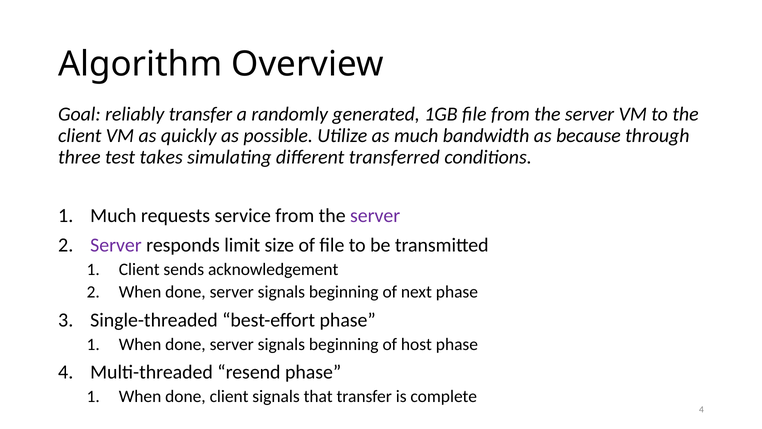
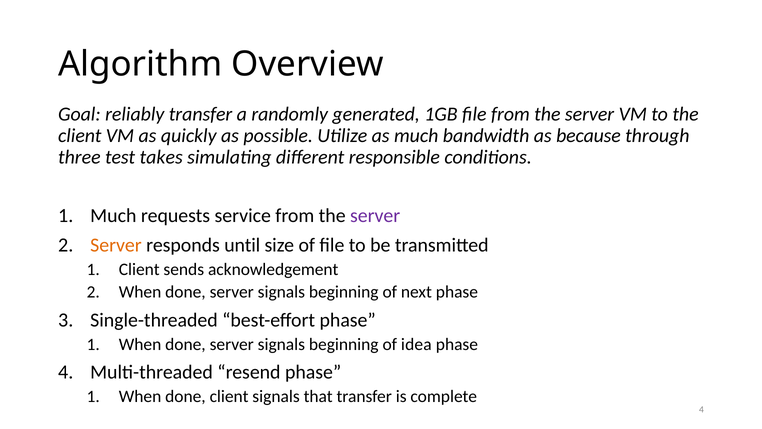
transferred: transferred -> responsible
Server at (116, 245) colour: purple -> orange
limit: limit -> until
host: host -> idea
